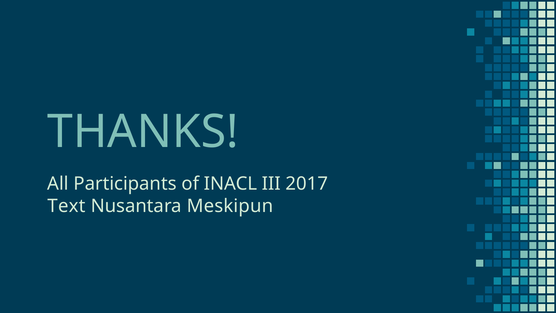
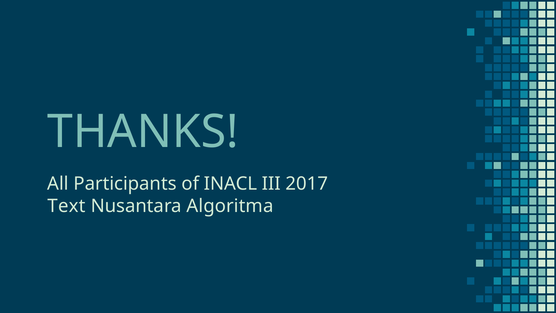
Meskipun: Meskipun -> Algoritma
